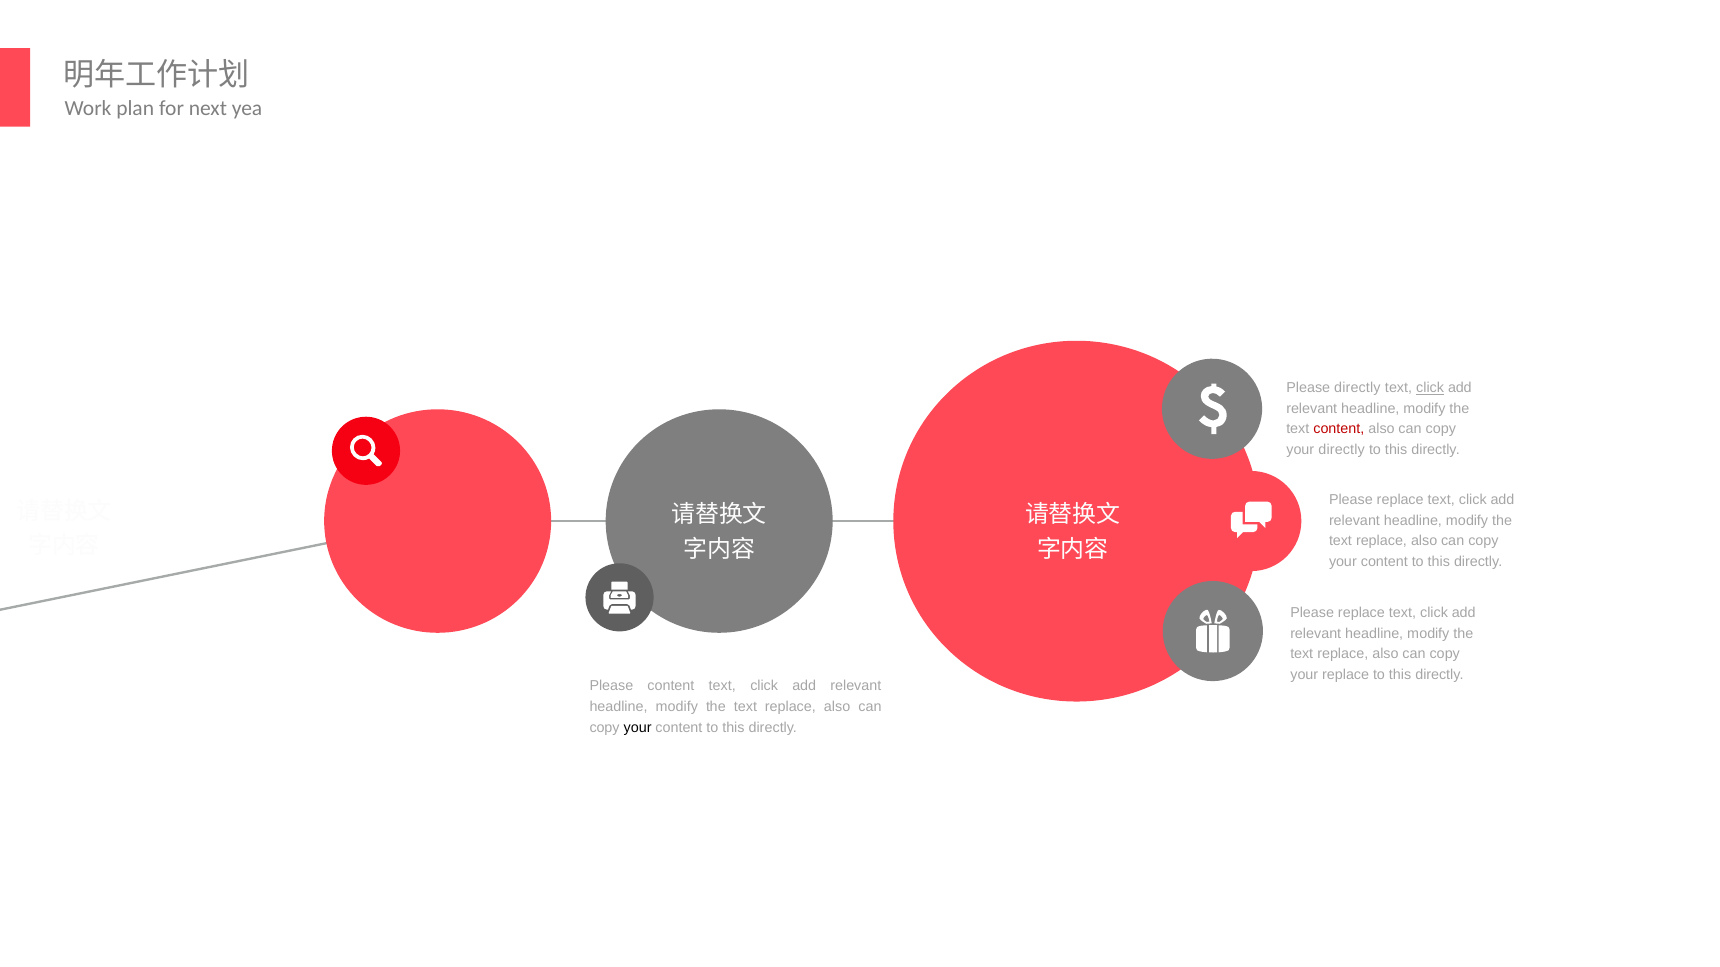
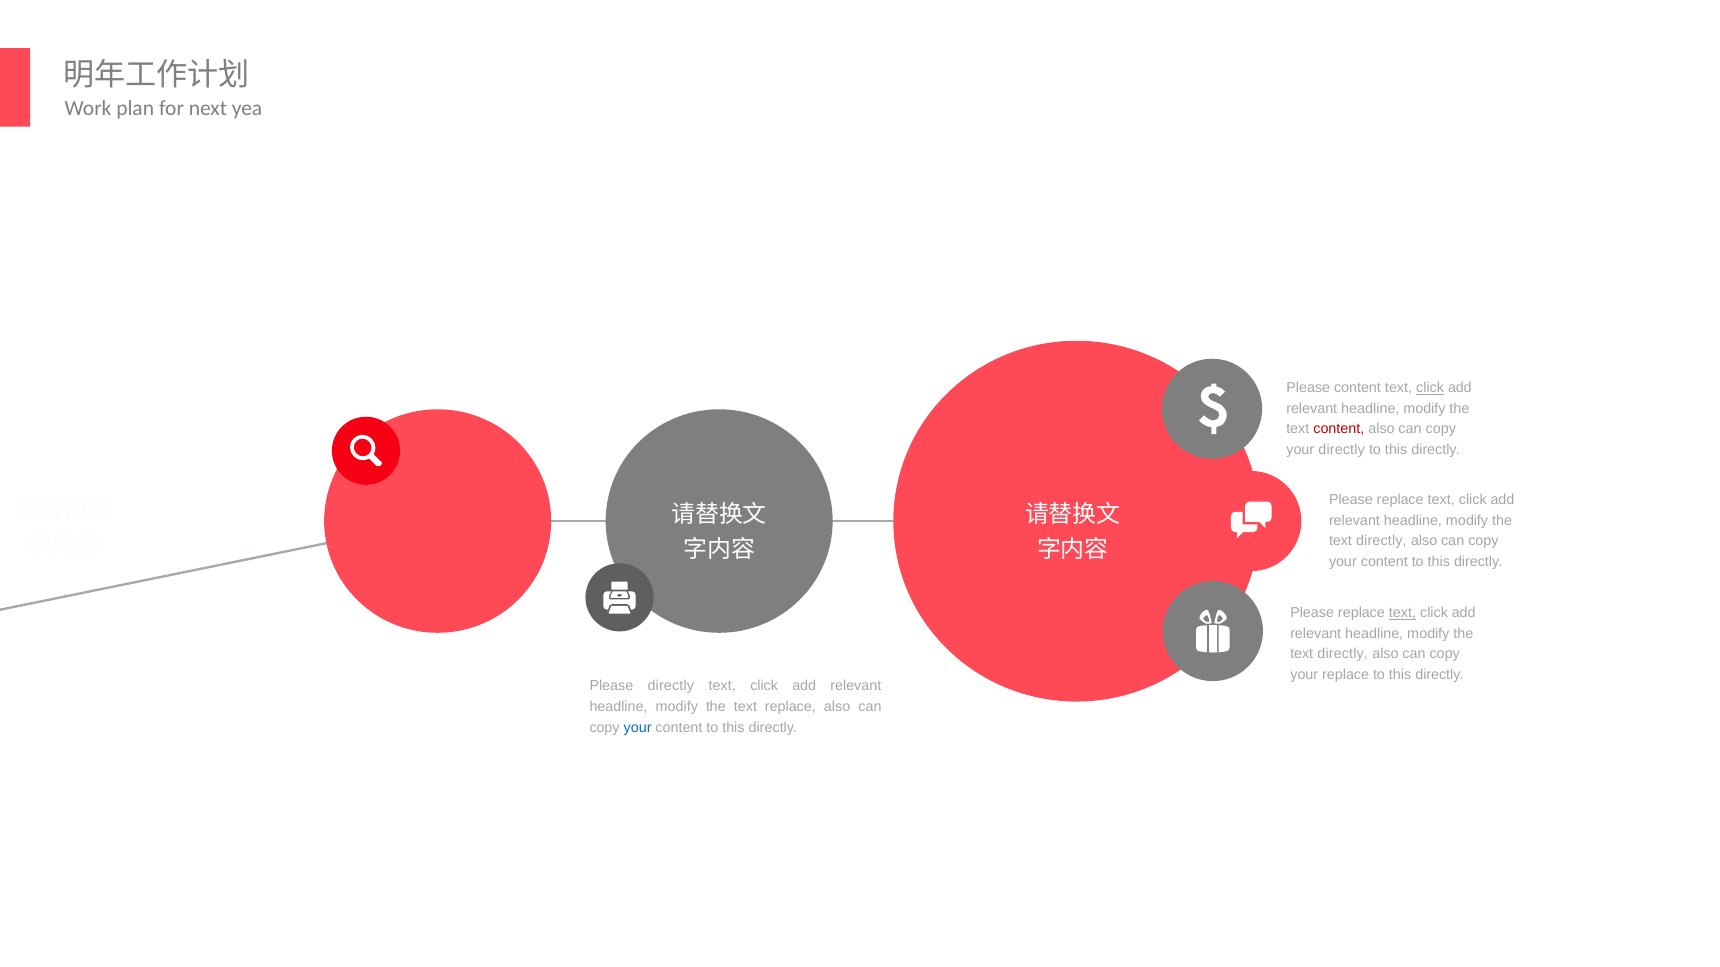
Please directly: directly -> content
replace at (1381, 541): replace -> directly
text at (1402, 613) underline: none -> present
replace at (1343, 654): replace -> directly
Please content: content -> directly
your at (638, 728) colour: black -> blue
